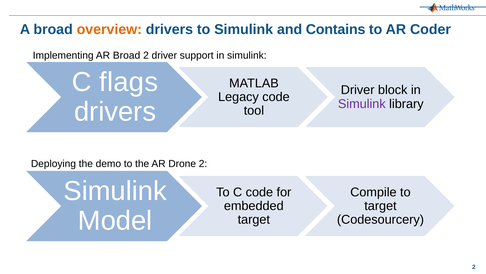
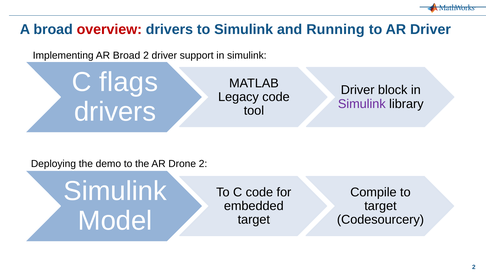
overview colour: orange -> red
Contains: Contains -> Running
AR Coder: Coder -> Driver
